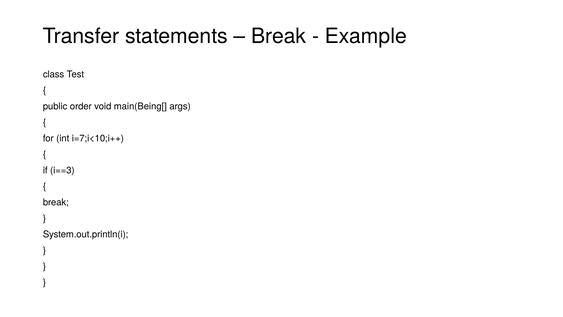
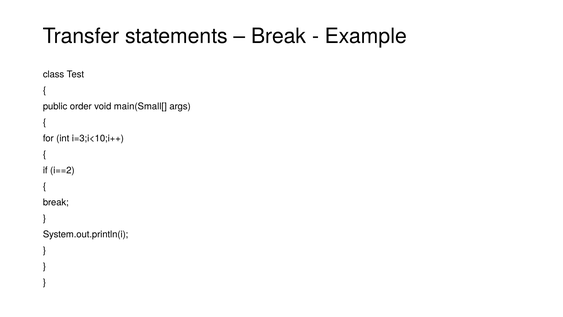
main(Being[: main(Being[ -> main(Small[
i=7;i<10;i++: i=7;i<10;i++ -> i=3;i<10;i++
i==3: i==3 -> i==2
